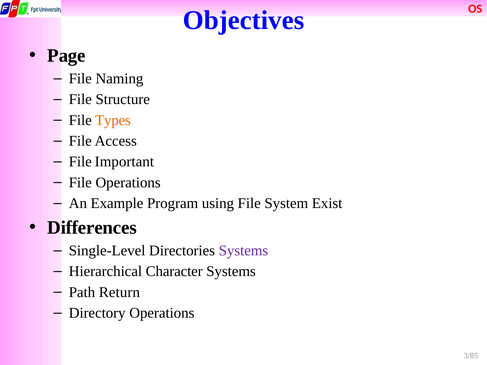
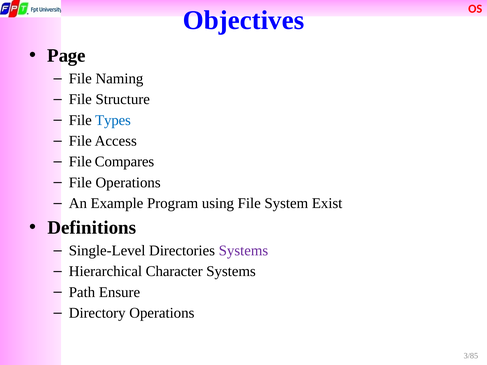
Types colour: orange -> blue
Important: Important -> Compares
Differences: Differences -> Definitions
Return: Return -> Ensure
